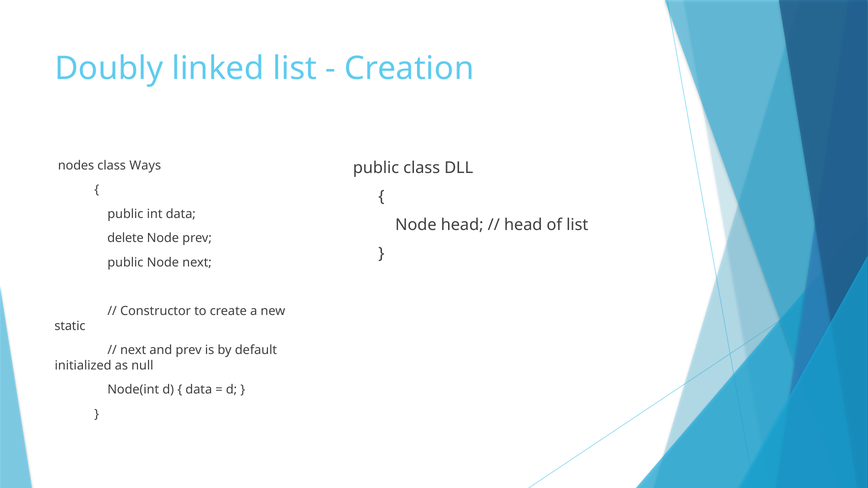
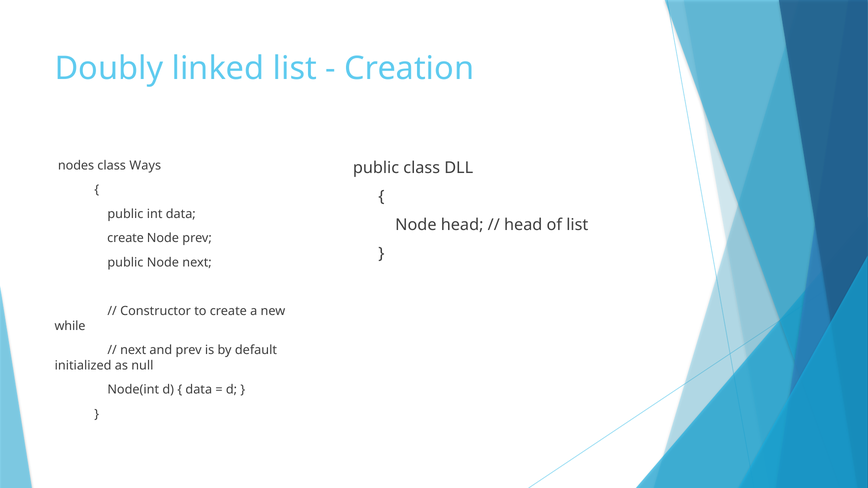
delete at (126, 238): delete -> create
static: static -> while
